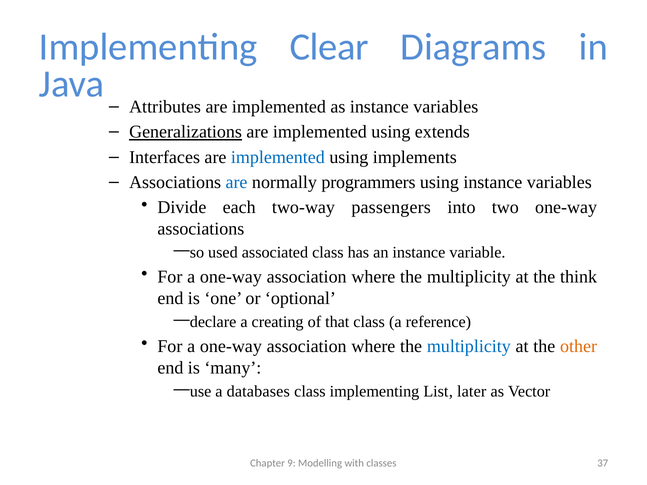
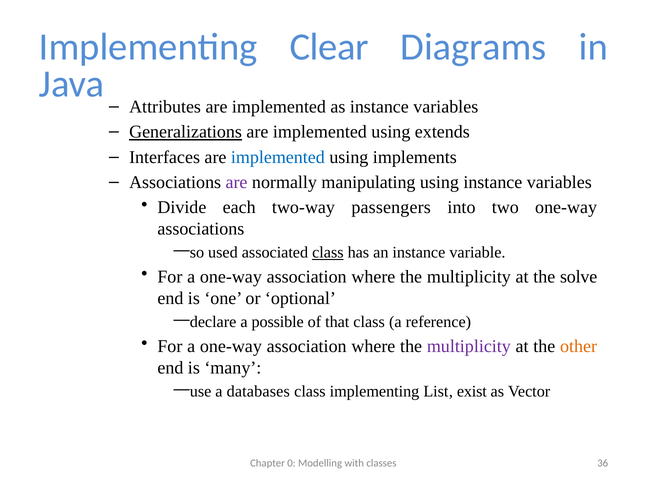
are at (237, 182) colour: blue -> purple
programmers: programmers -> manipulating
class at (328, 253) underline: none -> present
think: think -> solve
creating: creating -> possible
multiplicity at (469, 346) colour: blue -> purple
later: later -> exist
9: 9 -> 0
37: 37 -> 36
